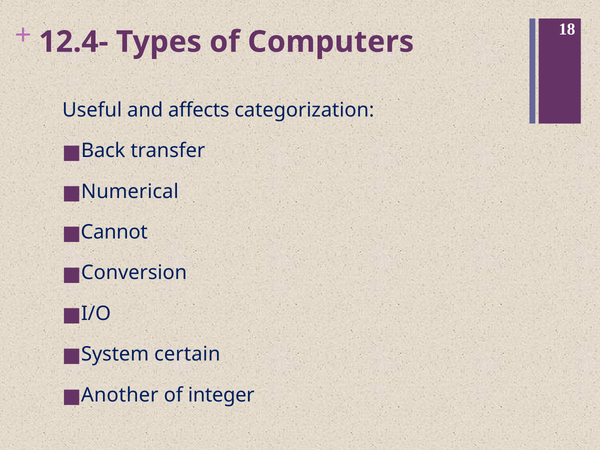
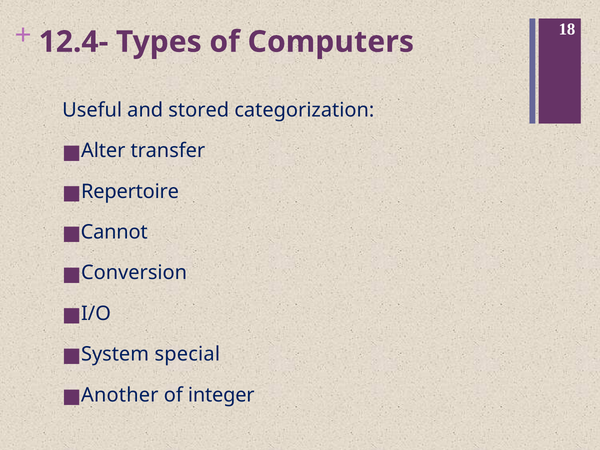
affects: affects -> stored
Back: Back -> Alter
Numerical: Numerical -> Repertoire
certain: certain -> special
